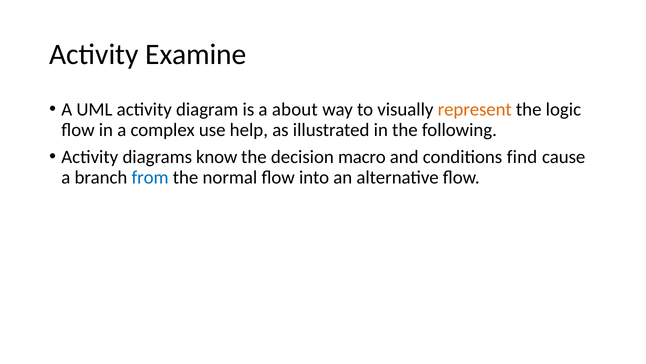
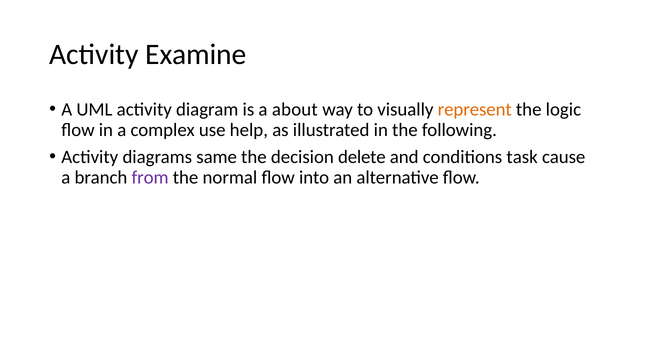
know: know -> same
macro: macro -> delete
find: find -> task
from colour: blue -> purple
